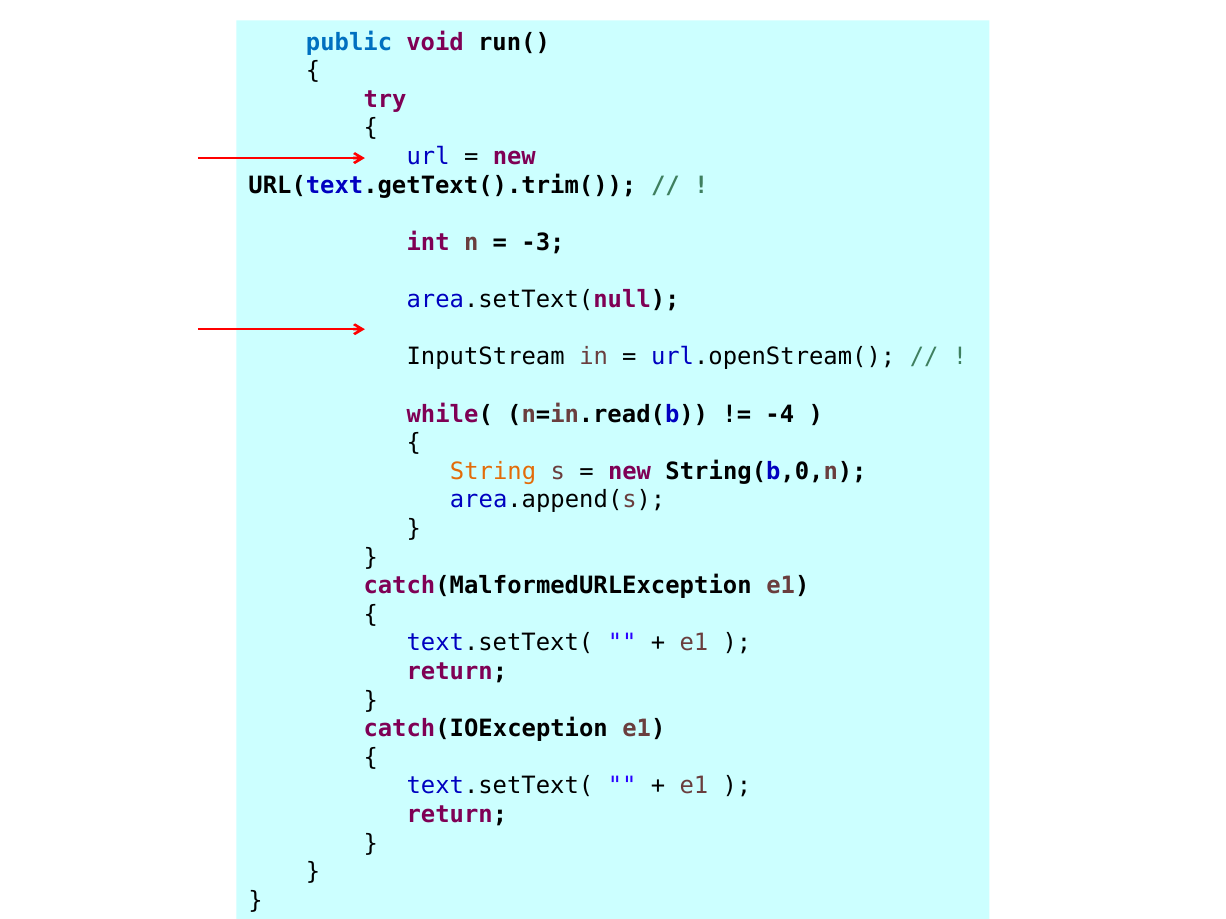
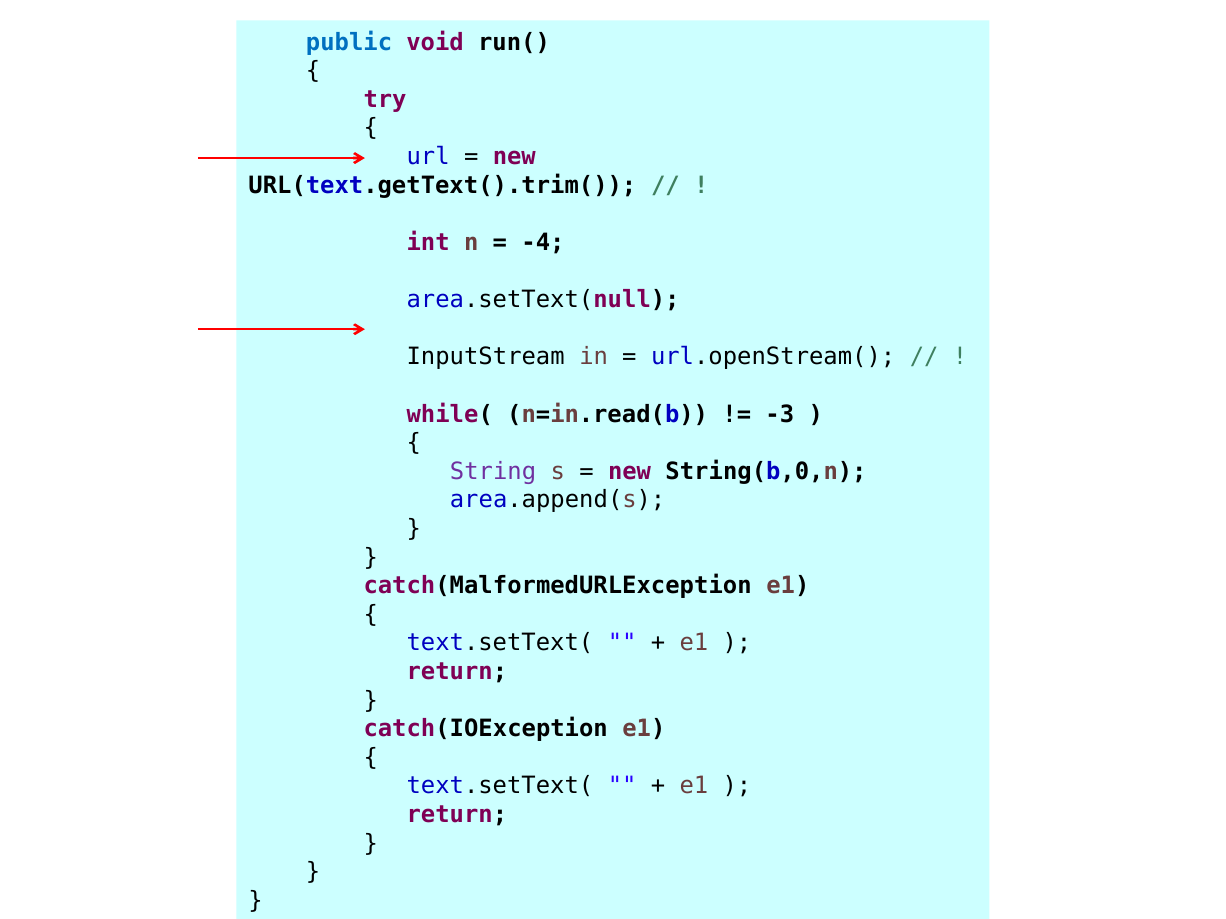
-3: -3 -> -4
-4: -4 -> -3
String colour: orange -> purple
